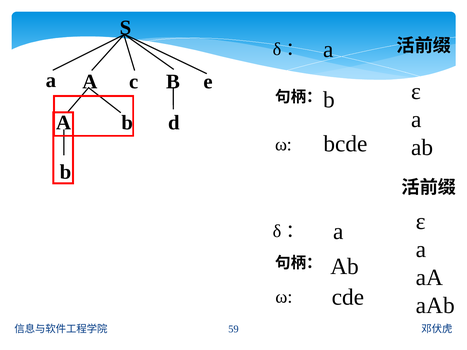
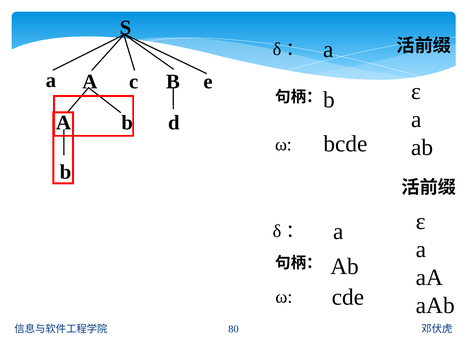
59: 59 -> 80
